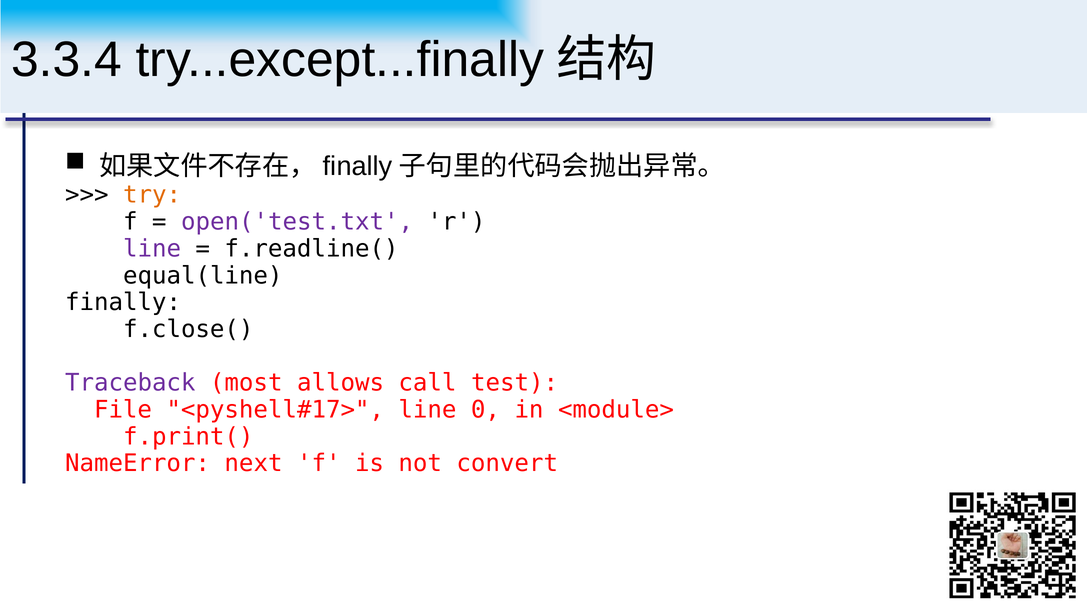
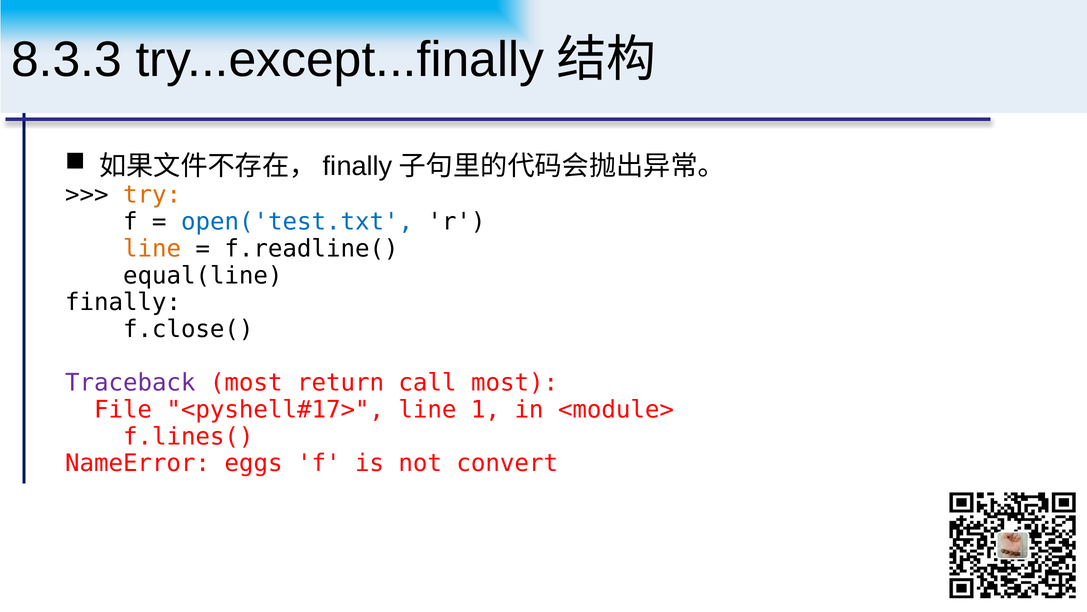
3.3.4: 3.3.4 -> 8.3.3
open('test.txt colour: purple -> blue
line at (152, 249) colour: purple -> orange
allows: allows -> return
call test: test -> most
0: 0 -> 1
f.print(: f.print( -> f.lines(
next: next -> eggs
